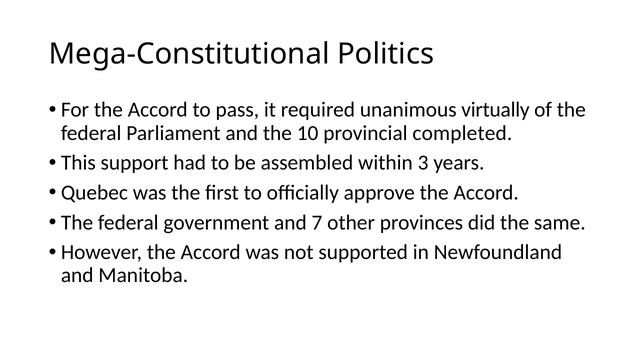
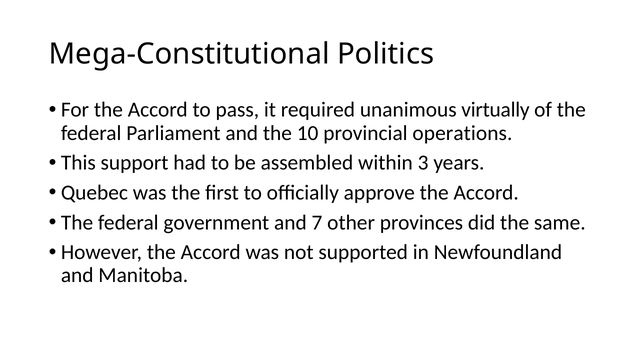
completed: completed -> operations
